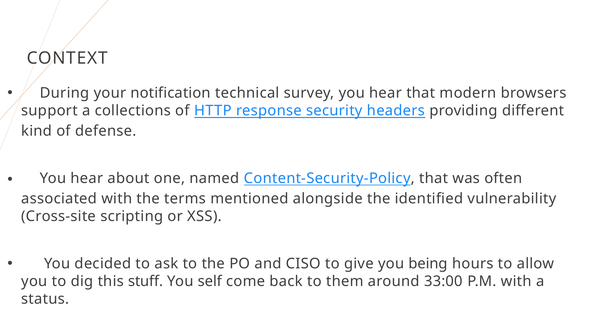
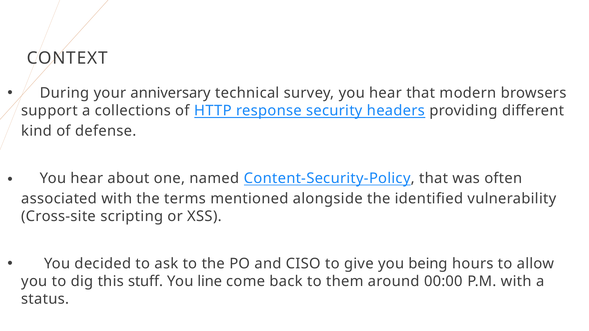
notification: notification -> anniversary
self: self -> line
33:00: 33:00 -> 00:00
